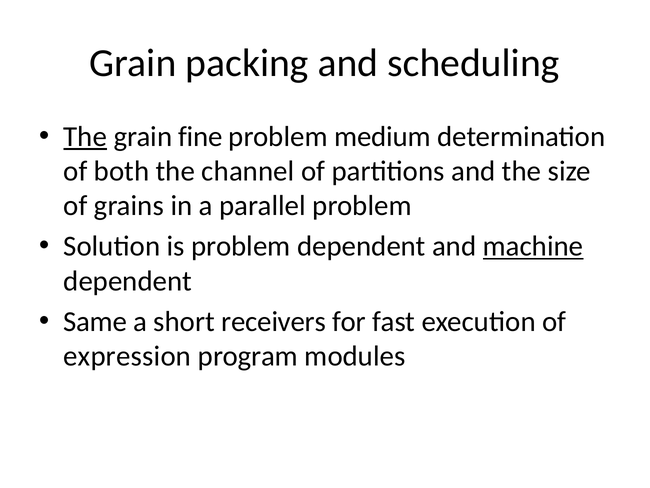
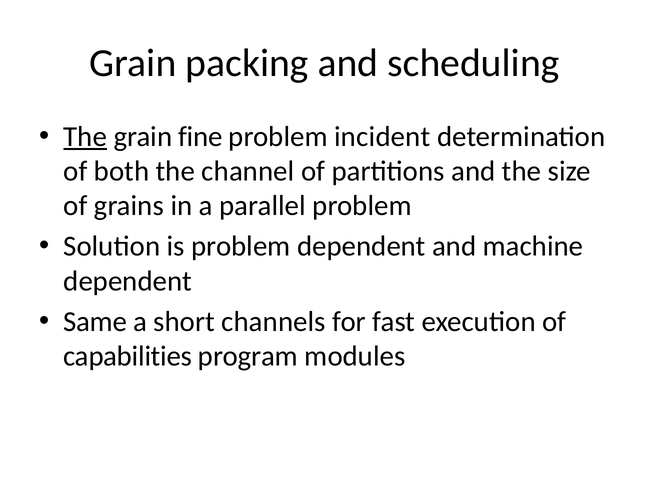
medium: medium -> incident
machine underline: present -> none
receivers: receivers -> channels
expression: expression -> capabilities
